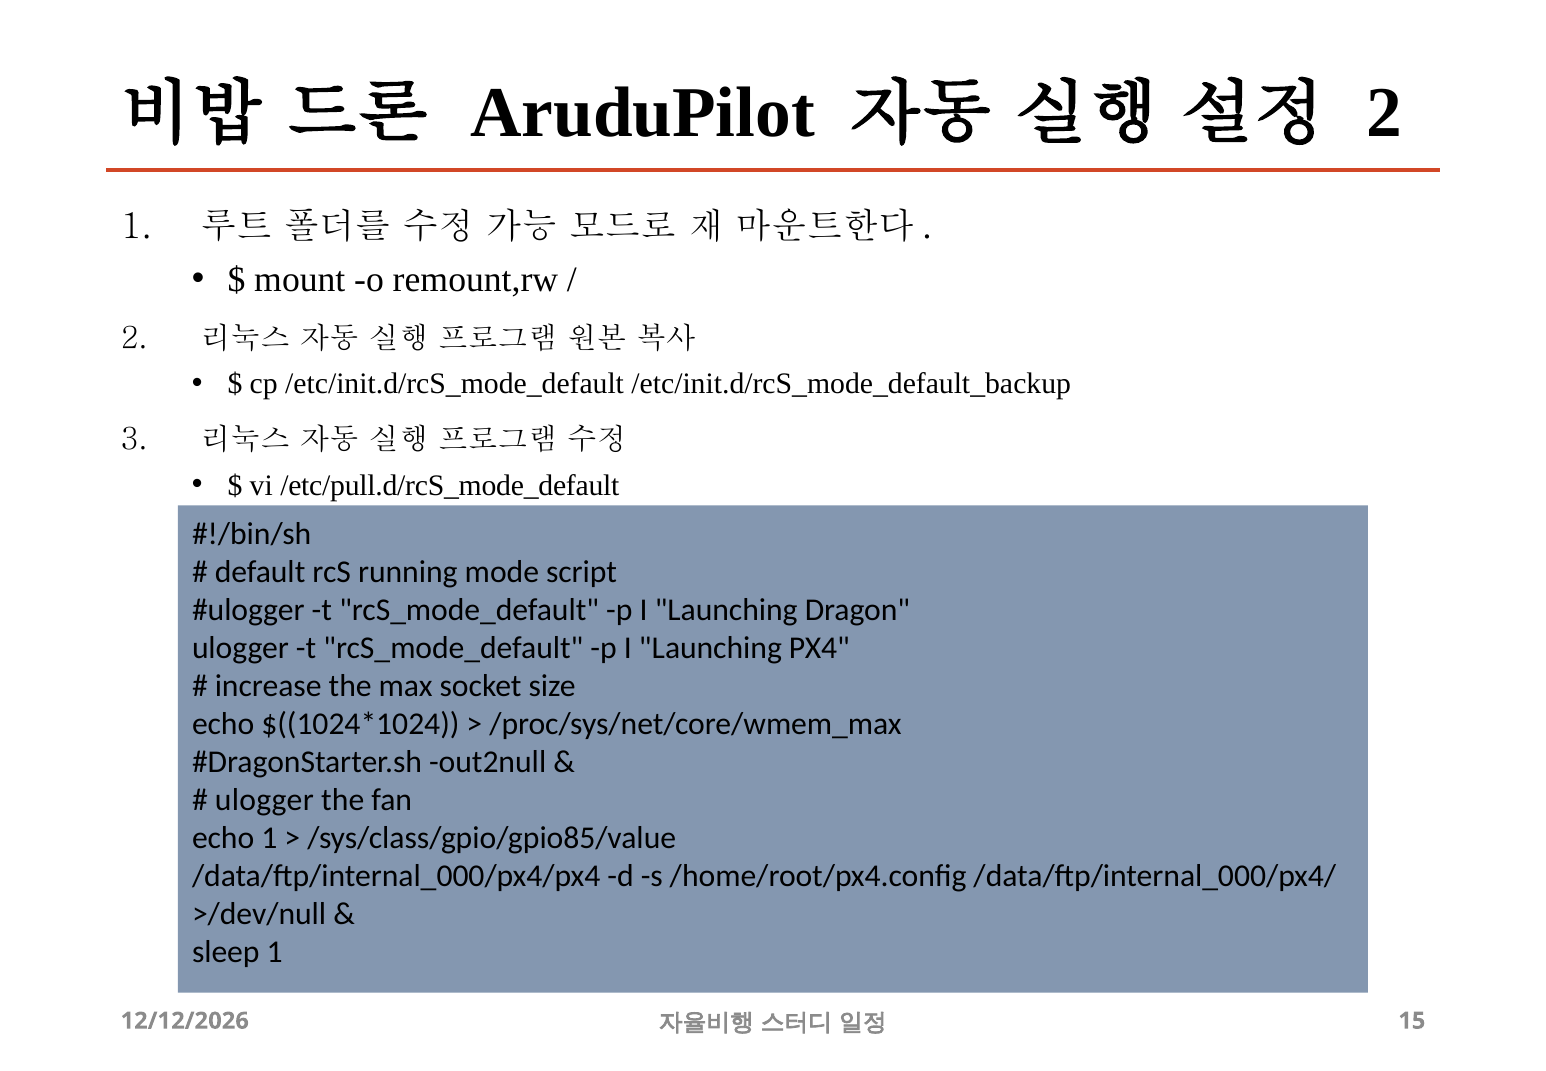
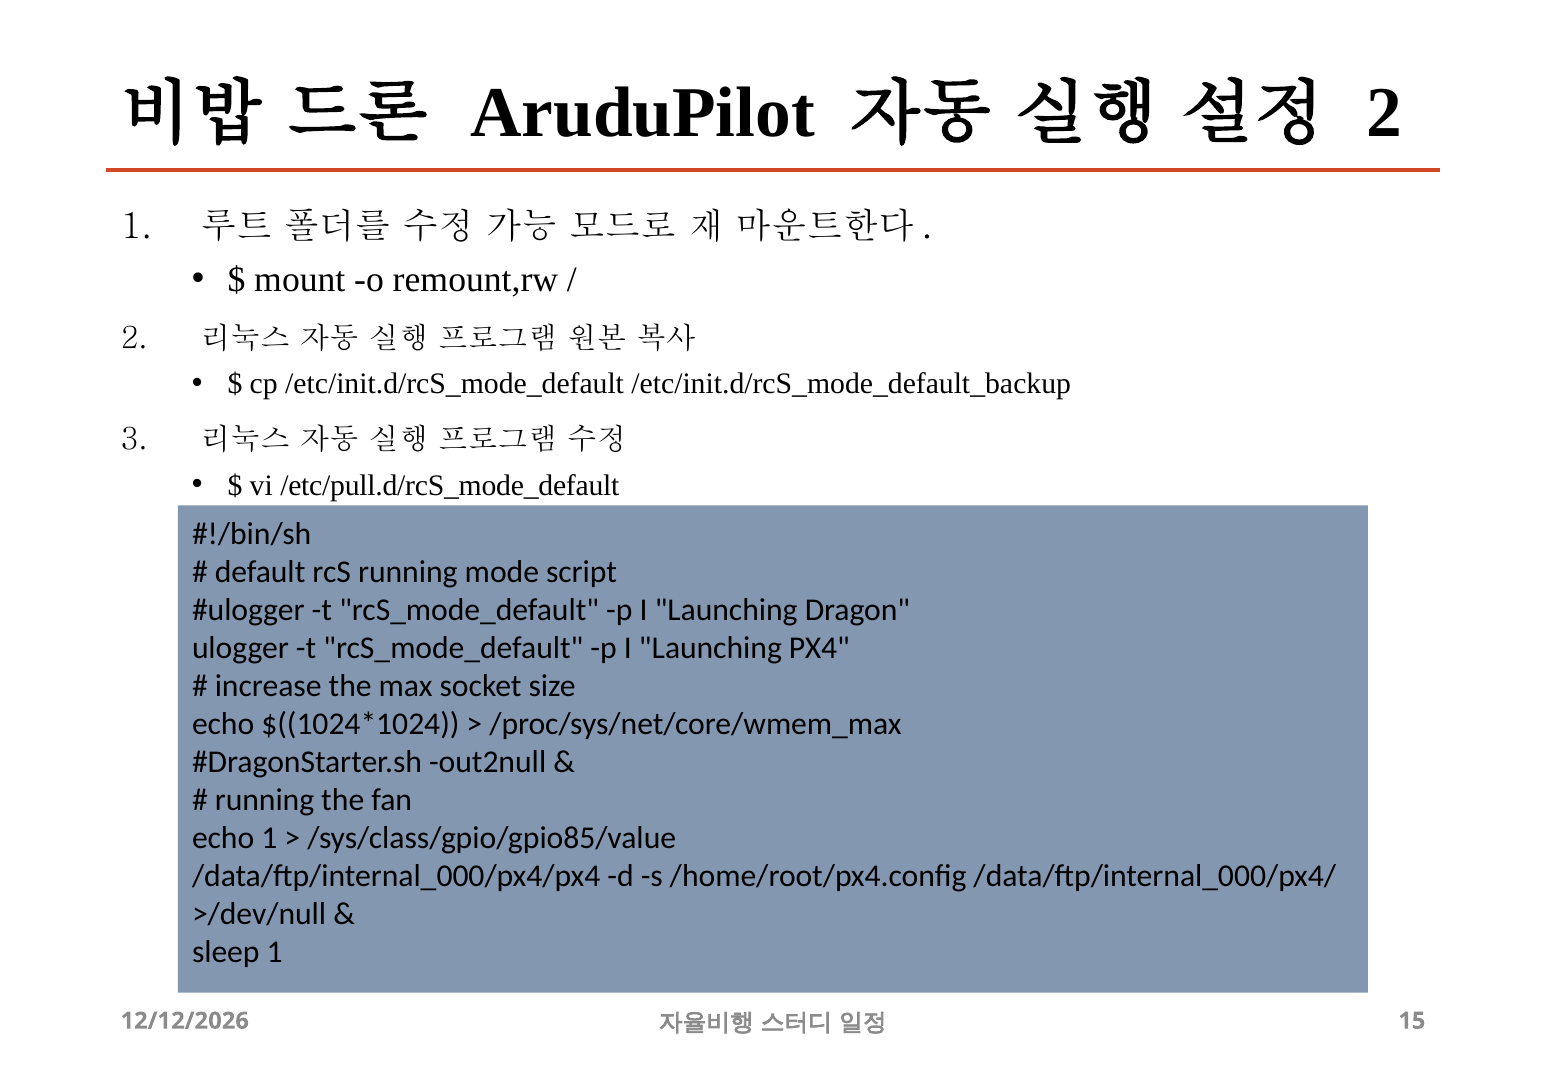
ulogger at (264, 800): ulogger -> running
